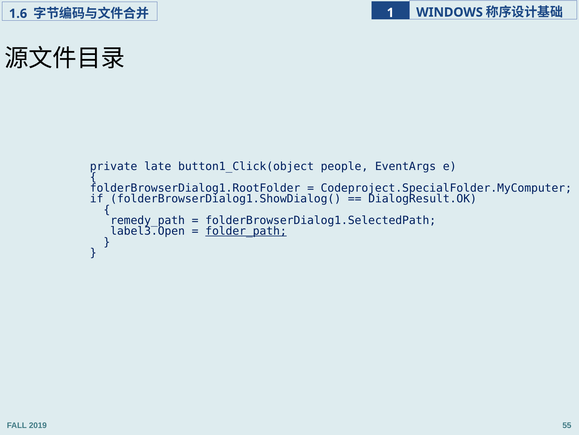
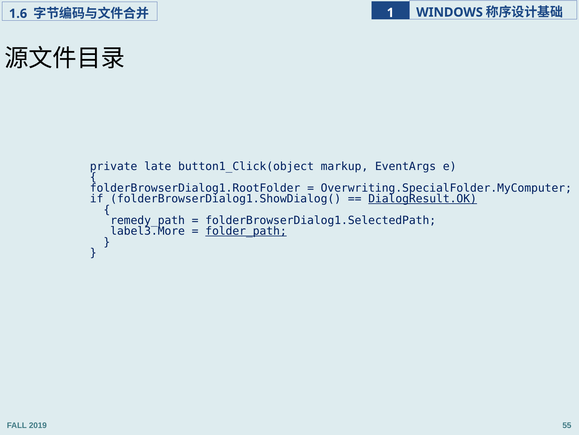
people: people -> markup
Codeproject.SpecialFolder.MyComputer: Codeproject.SpecialFolder.MyComputer -> Overwriting.SpecialFolder.MyComputer
DialogResult.OK underline: none -> present
label3.Open: label3.Open -> label3.More
